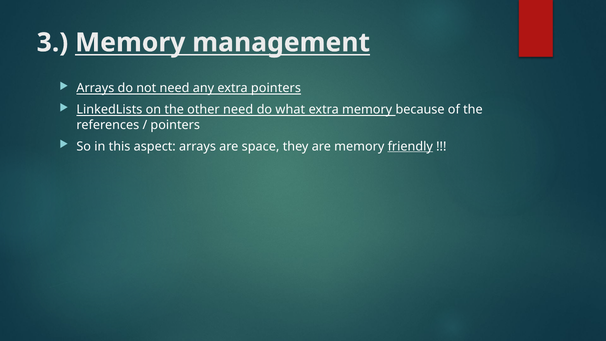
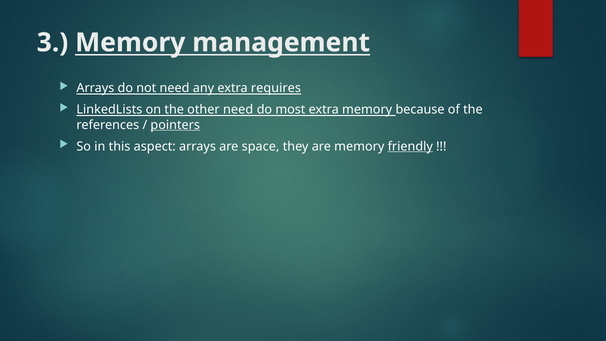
extra pointers: pointers -> requires
what: what -> most
pointers at (175, 125) underline: none -> present
